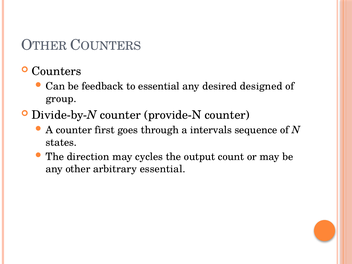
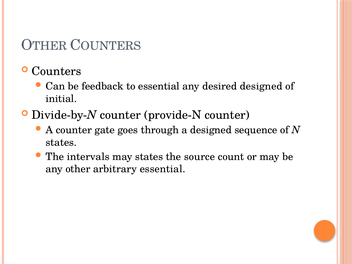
group: group -> initial
first: first -> gate
a intervals: intervals -> designed
direction: direction -> intervals
may cycles: cycles -> states
output: output -> source
